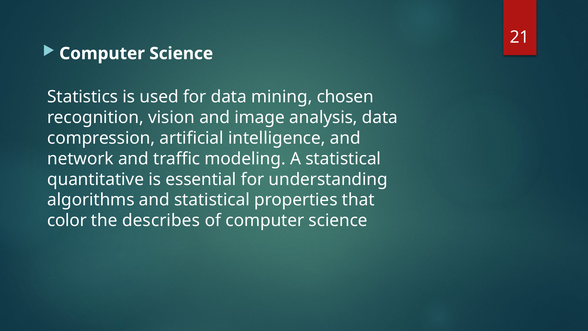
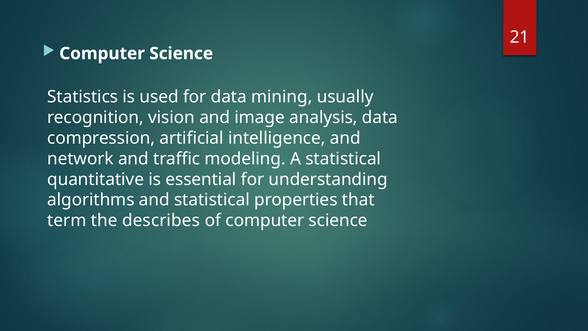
chosen: chosen -> usually
color: color -> term
